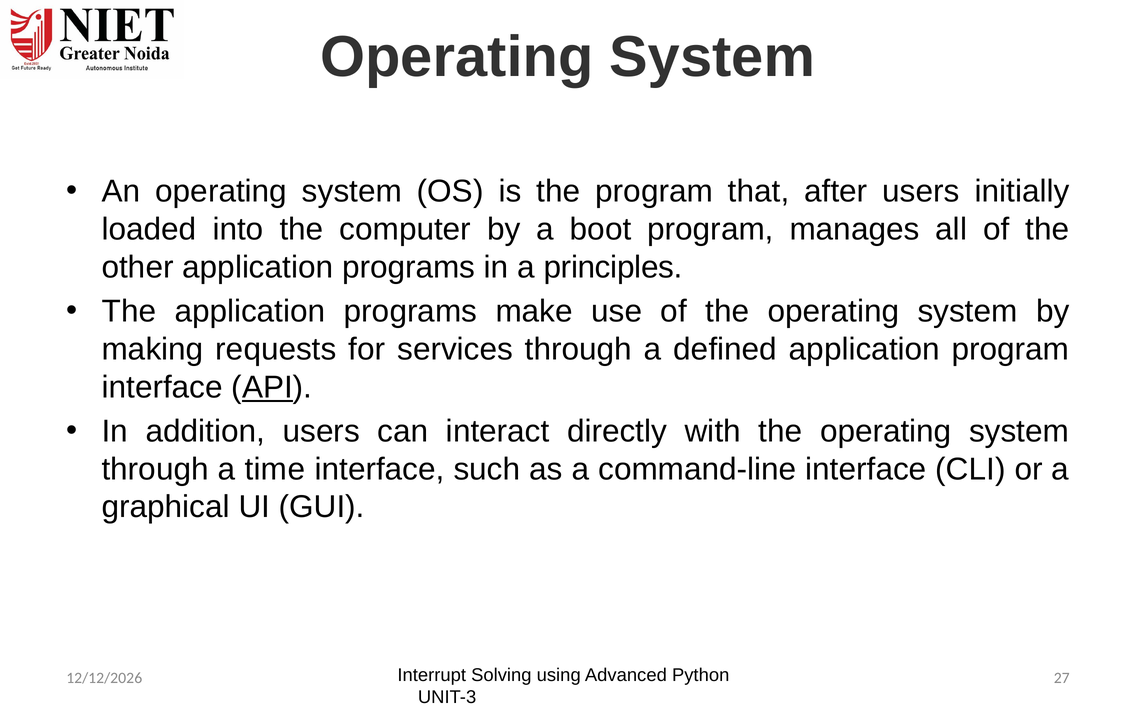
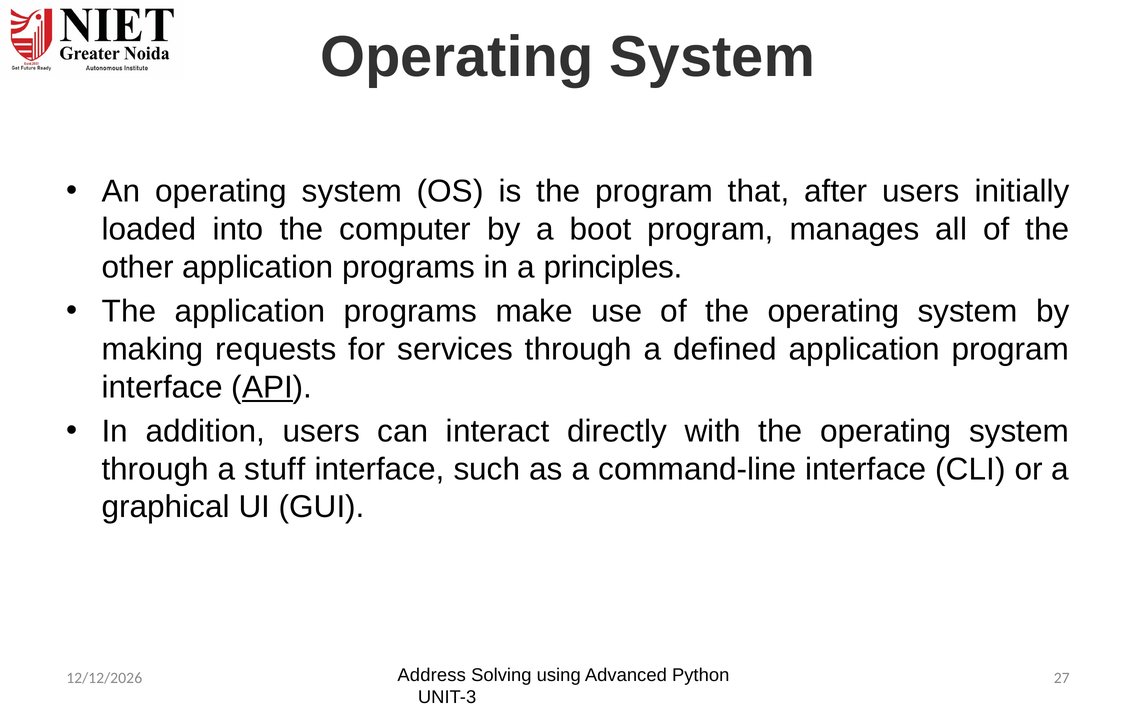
time: time -> stuff
Interrupt: Interrupt -> Address
